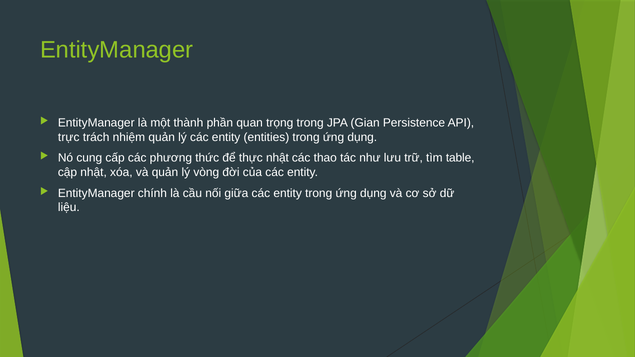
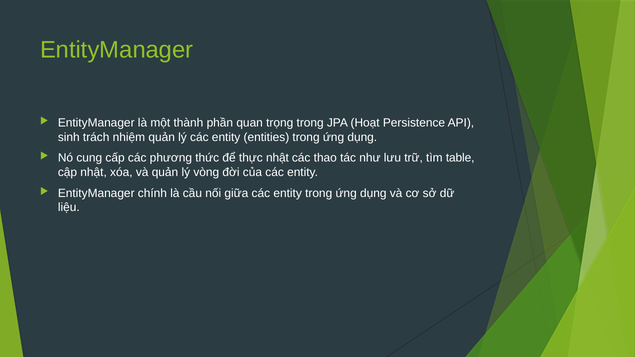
Gian: Gian -> Hoạt
trực: trực -> sinh
